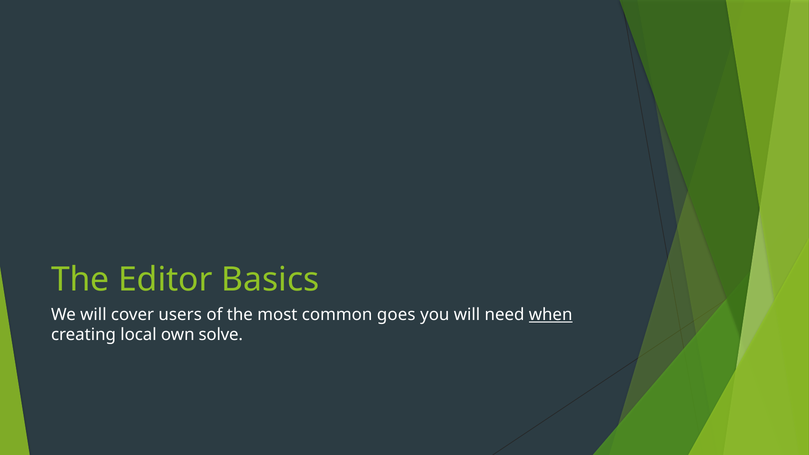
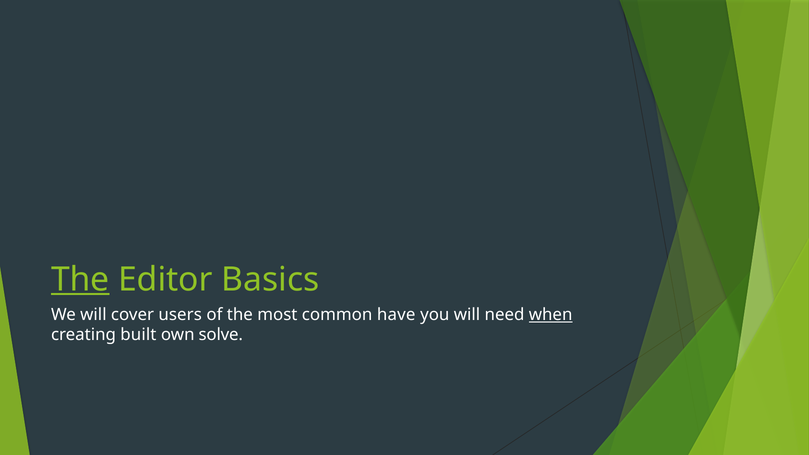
The at (80, 279) underline: none -> present
goes: goes -> have
local: local -> built
